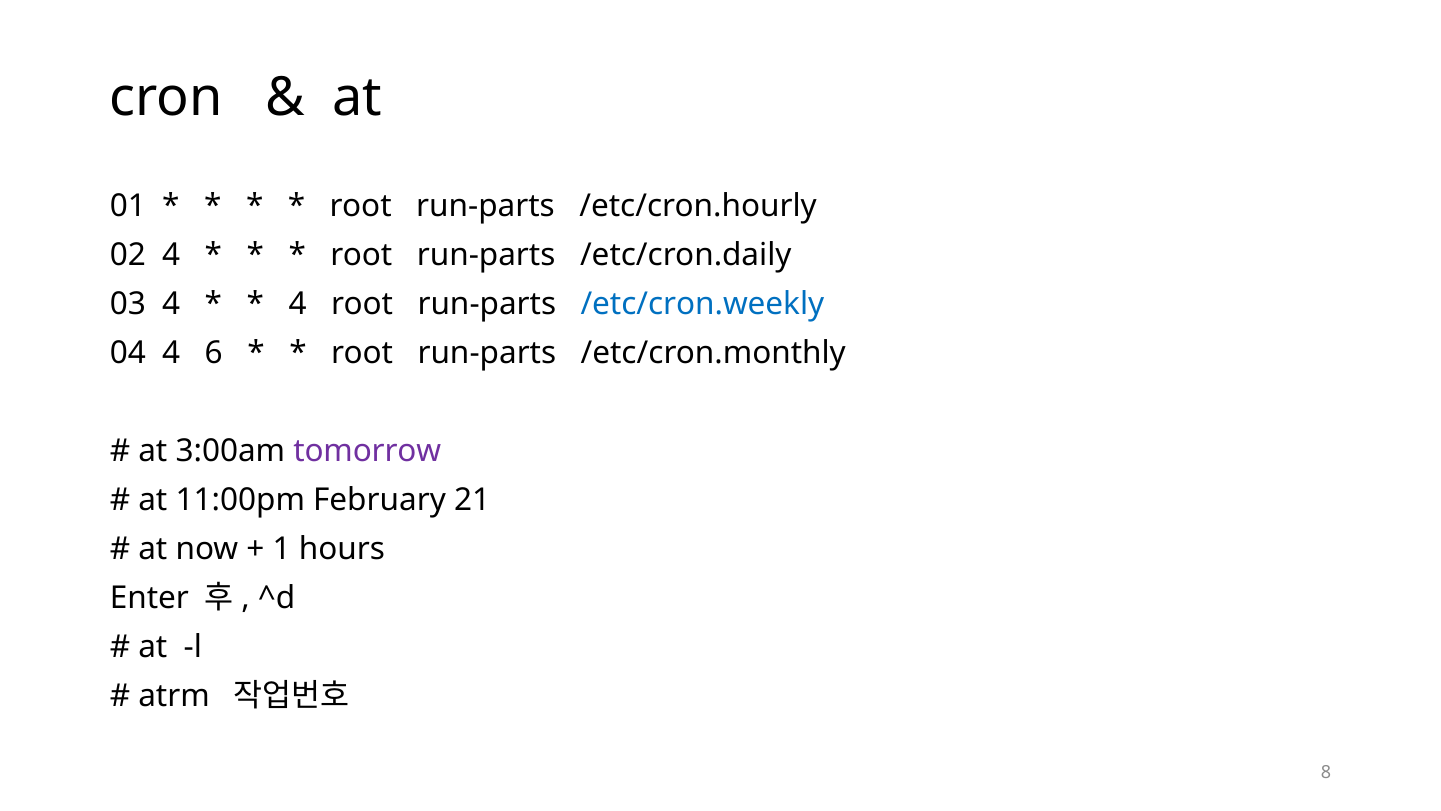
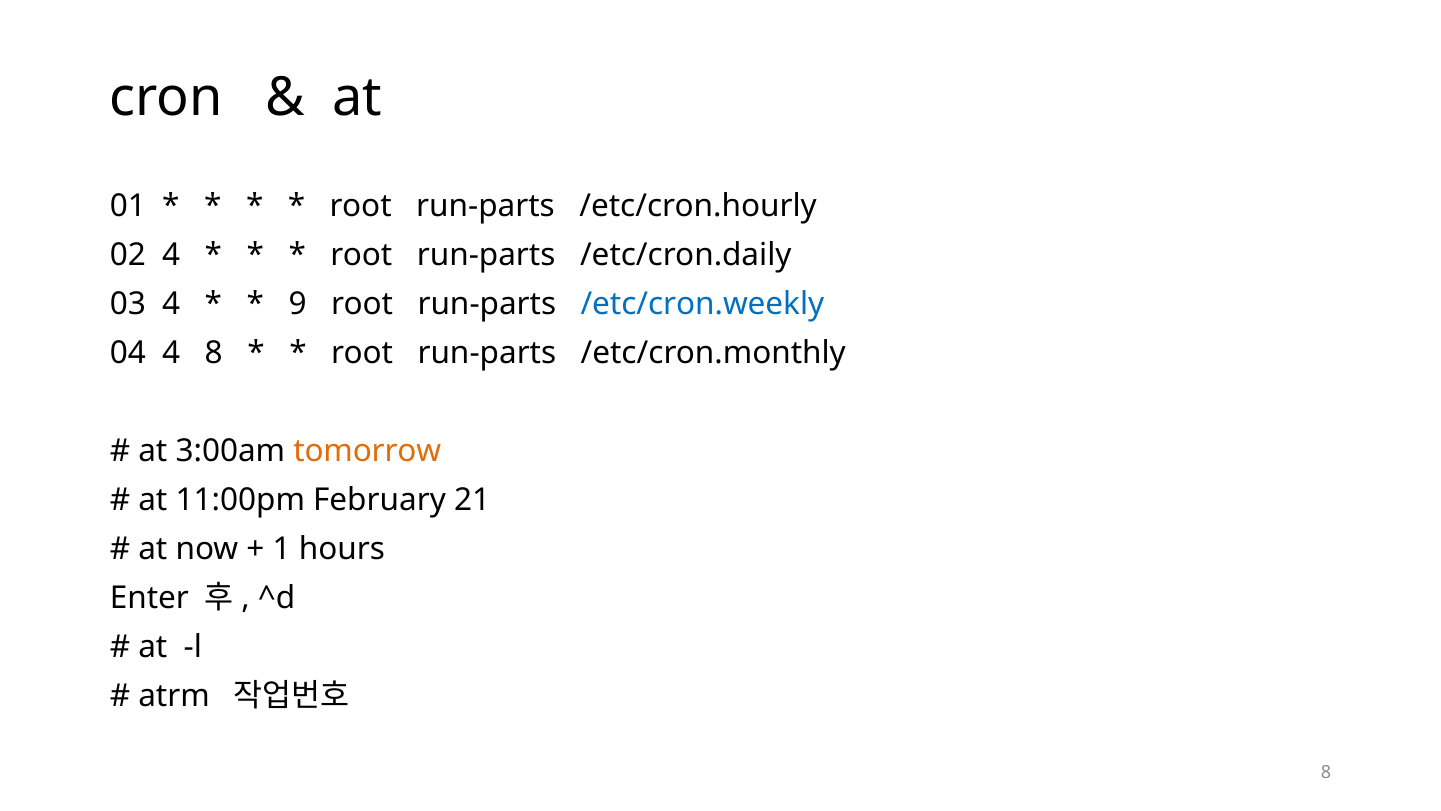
4 at (298, 304): 4 -> 9
4 6: 6 -> 8
tomorrow colour: purple -> orange
